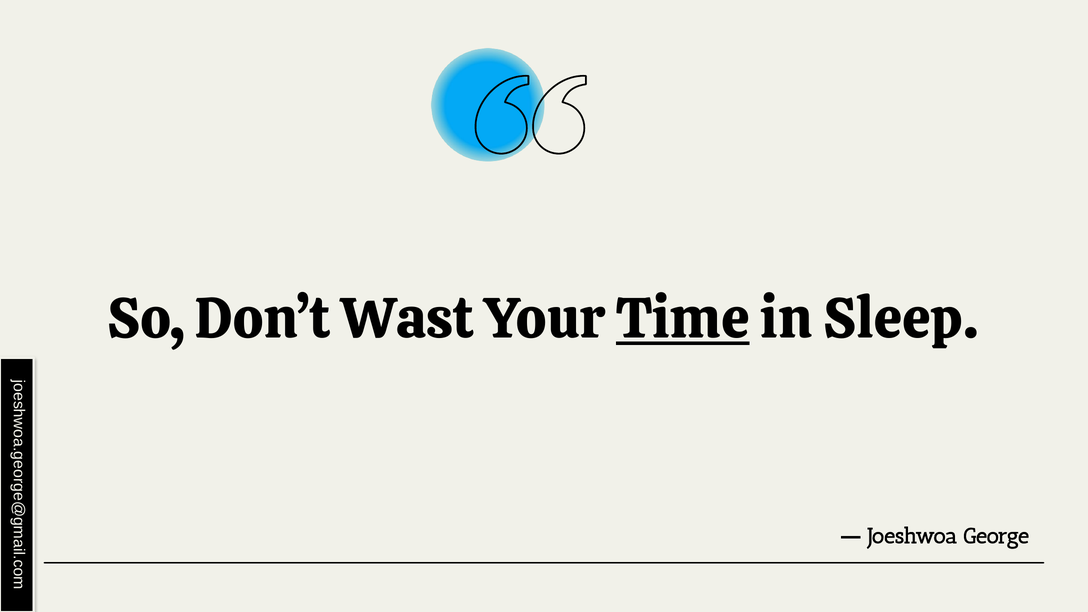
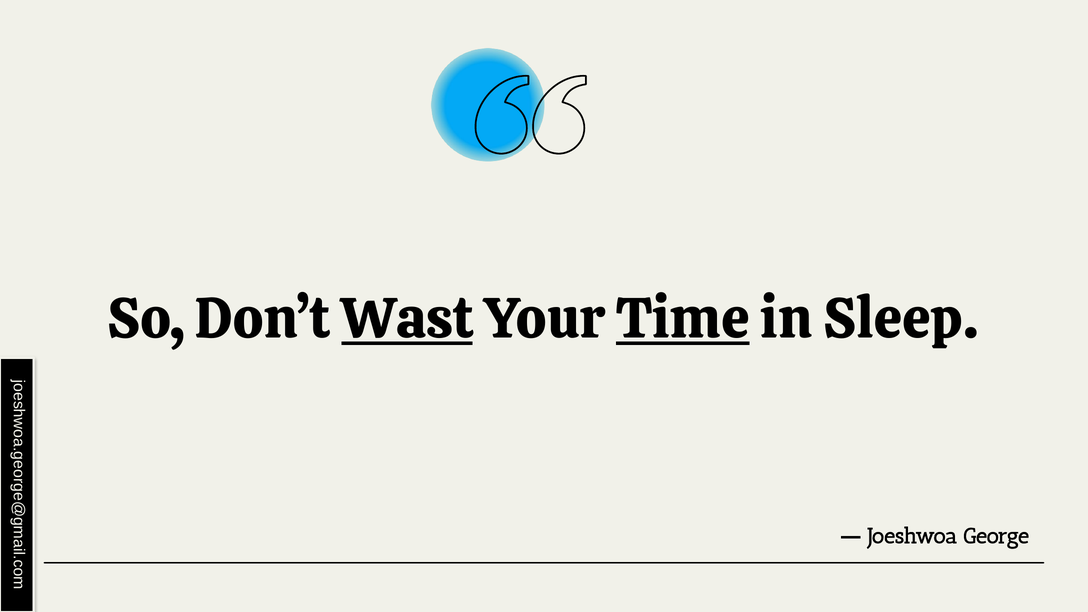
Wast underline: none -> present
